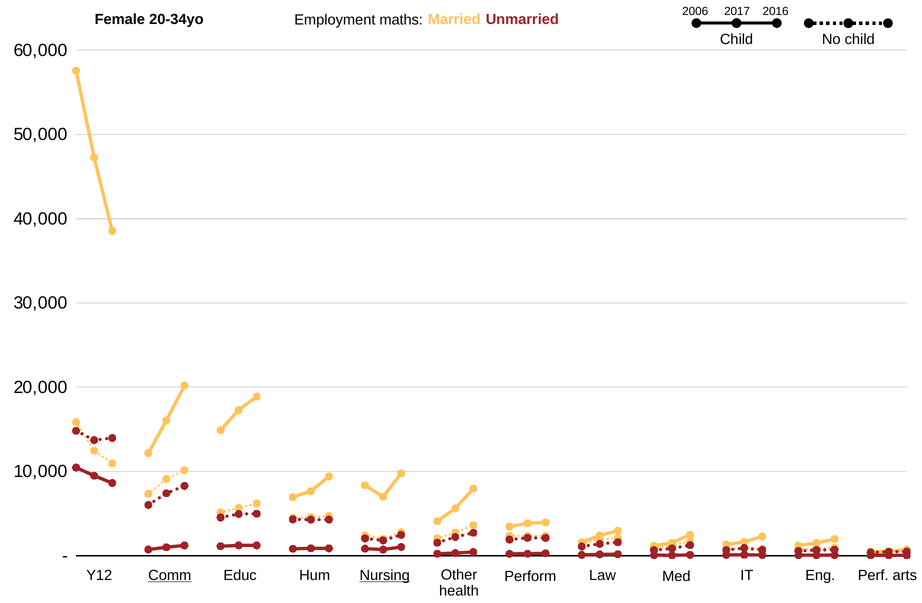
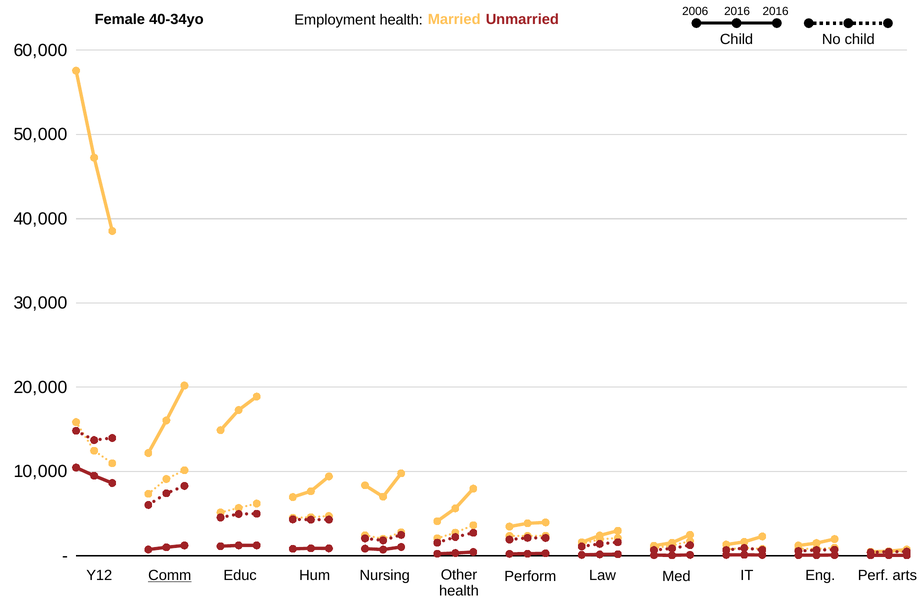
2006 2017: 2017 -> 2016
20-34yo: 20-34yo -> 40-34yo
Employment maths: maths -> health
Nursing underline: present -> none
